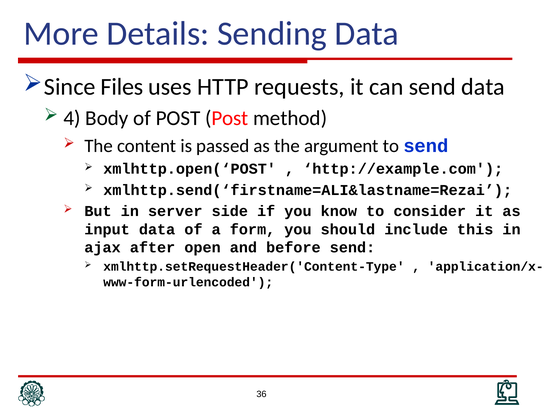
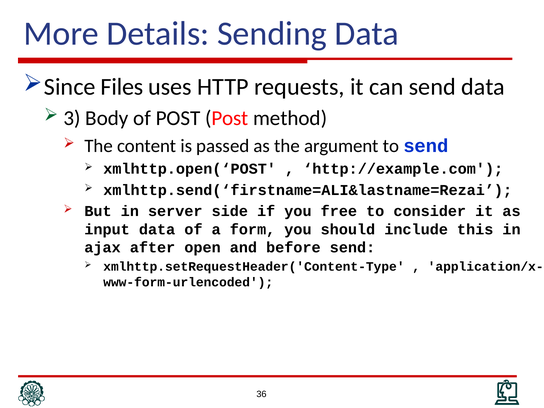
4: 4 -> 3
know: know -> free
